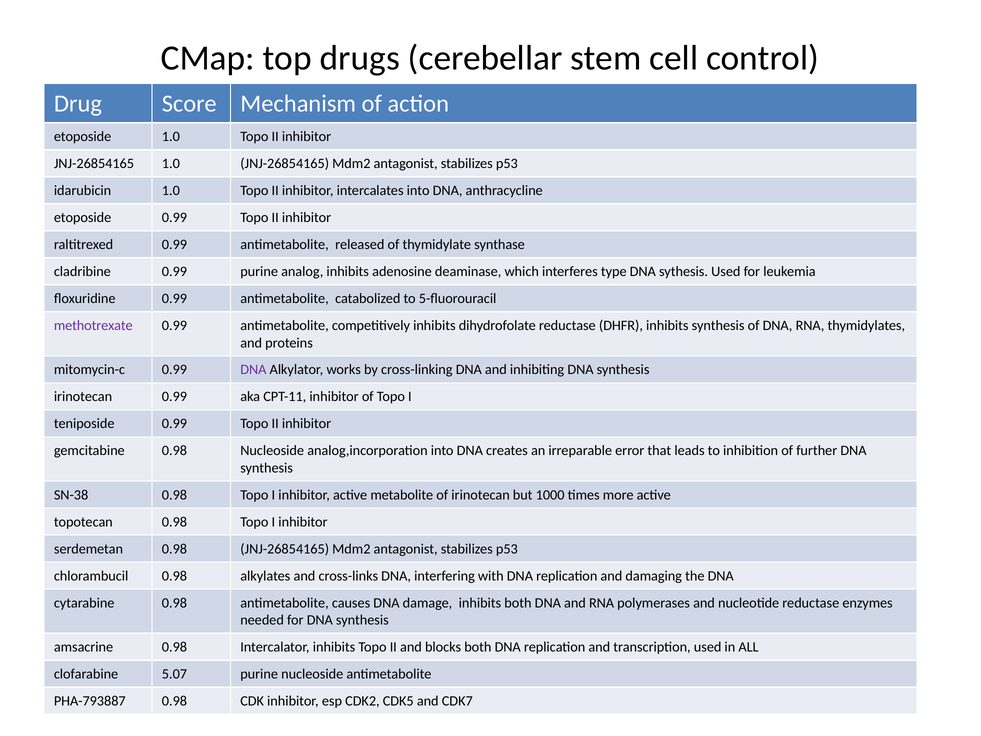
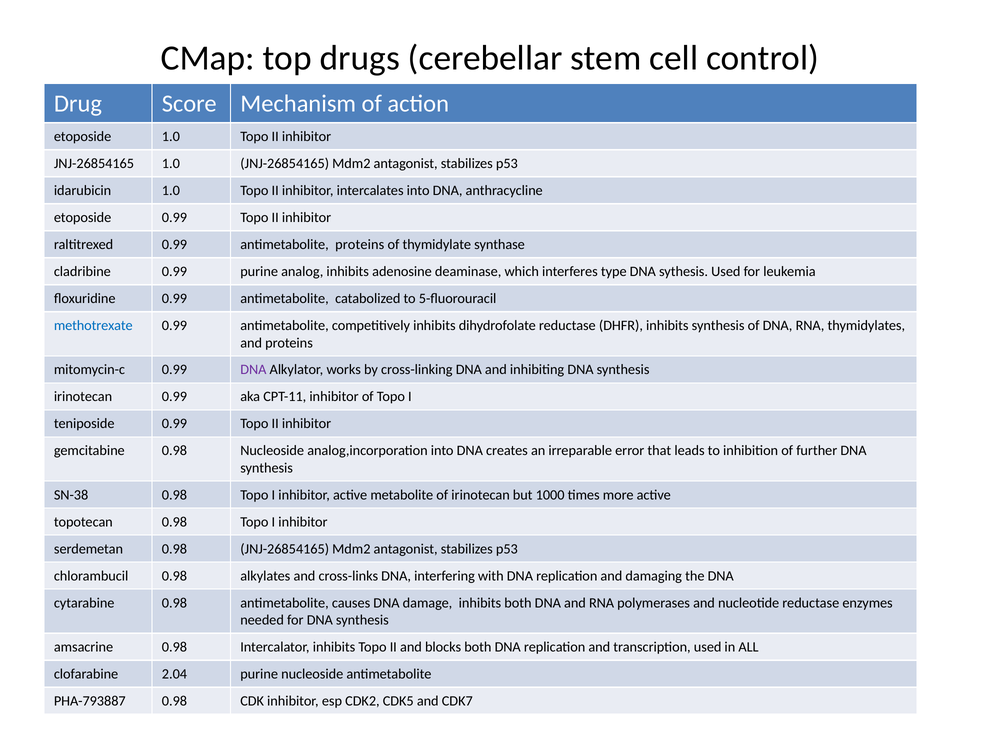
antimetabolite released: released -> proteins
methotrexate colour: purple -> blue
5.07: 5.07 -> 2.04
